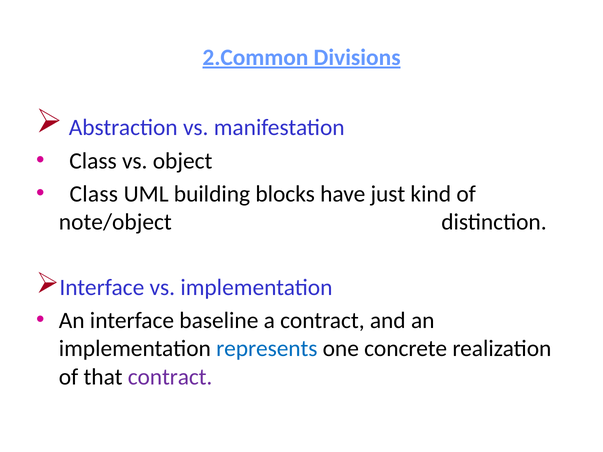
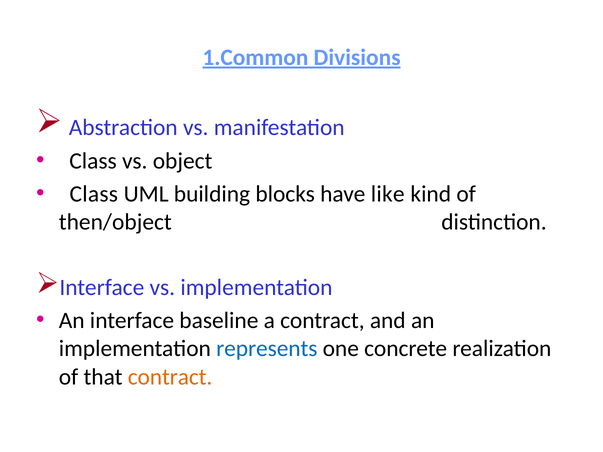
2.Common: 2.Common -> 1.Common
just: just -> like
note/object: note/object -> then/object
contract at (170, 377) colour: purple -> orange
